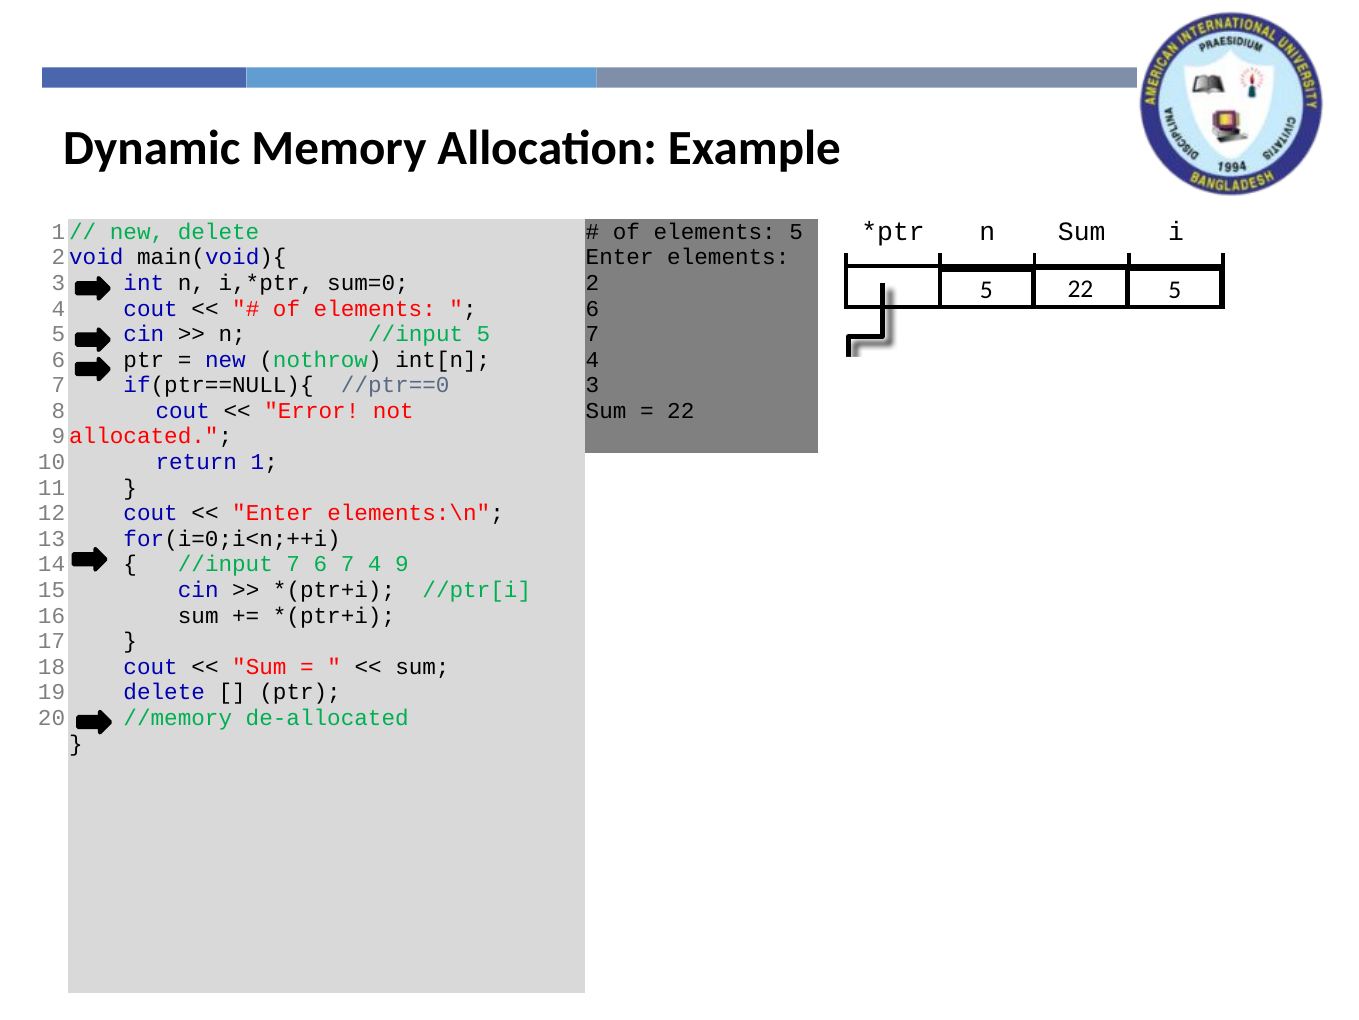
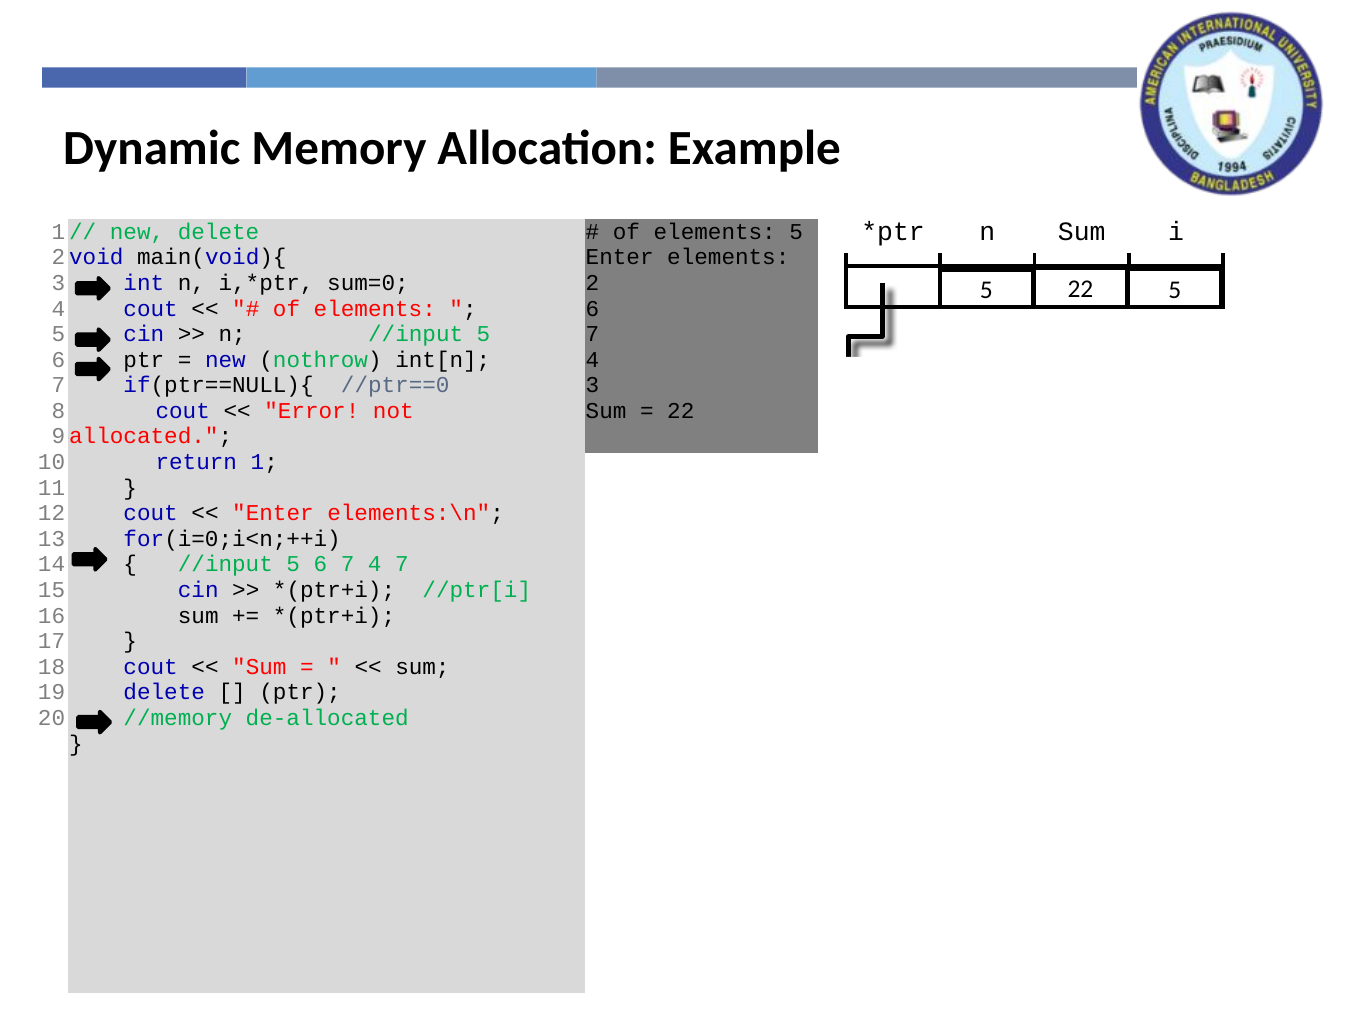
7 at (293, 564): 7 -> 5
4 9: 9 -> 7
